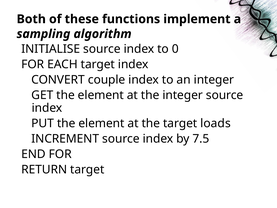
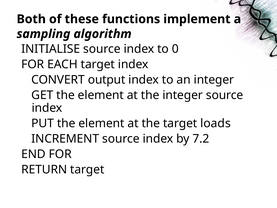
couple: couple -> output
7.5: 7.5 -> 7.2
